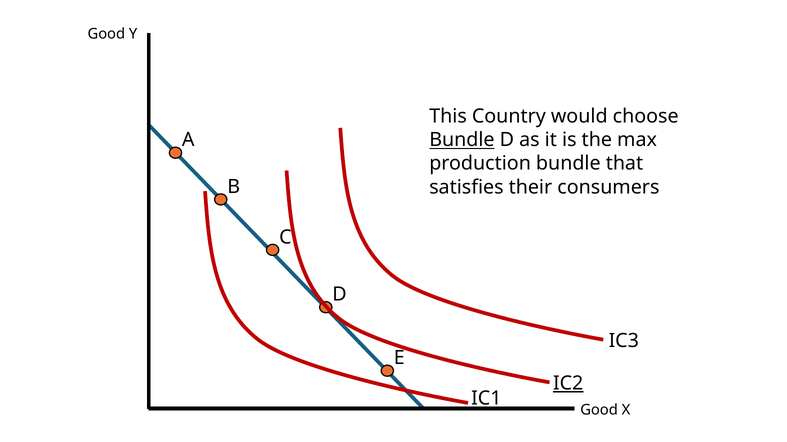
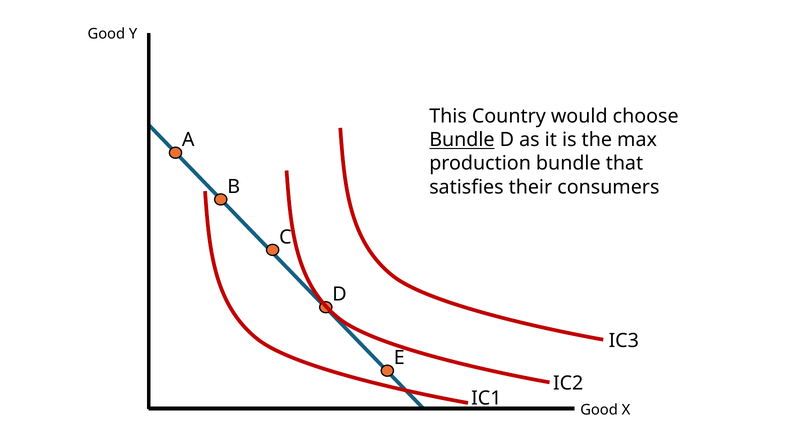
IC2 underline: present -> none
